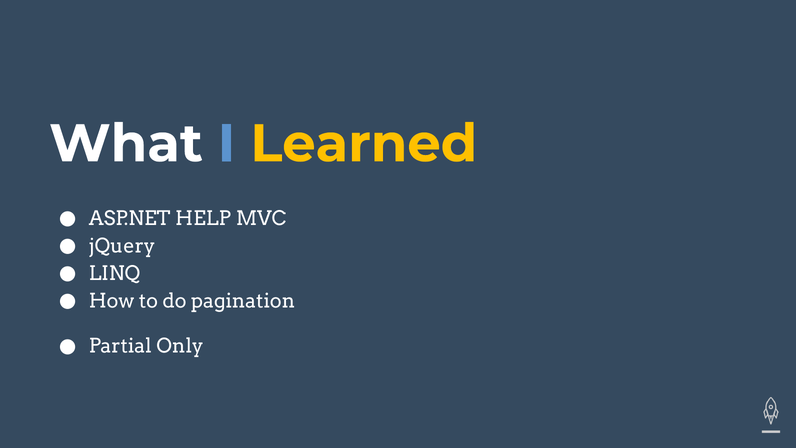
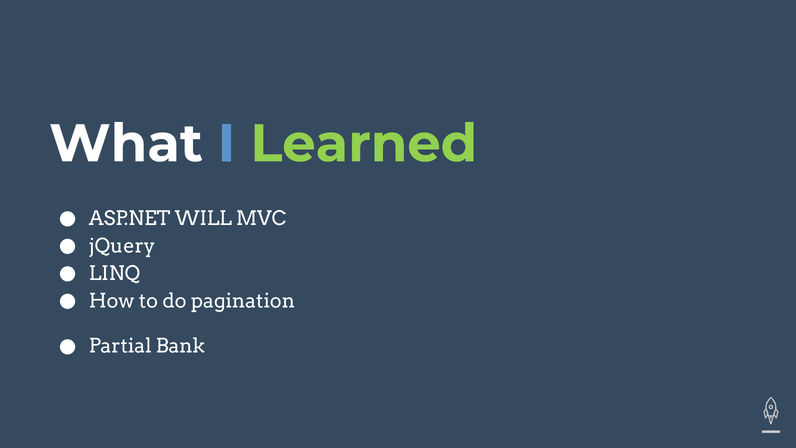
Learned colour: yellow -> light green
HELP: HELP -> WILL
Only: Only -> Bank
